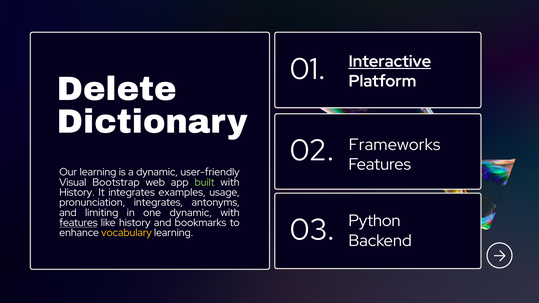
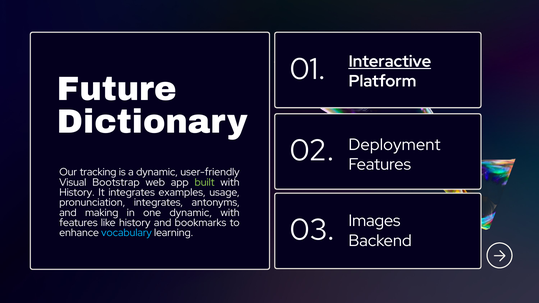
Delete: Delete -> Future
Frameworks: Frameworks -> Deployment
Our learning: learning -> tracking
limiting: limiting -> making
Python: Python -> Images
features at (78, 223) underline: present -> none
vocabulary colour: yellow -> light blue
